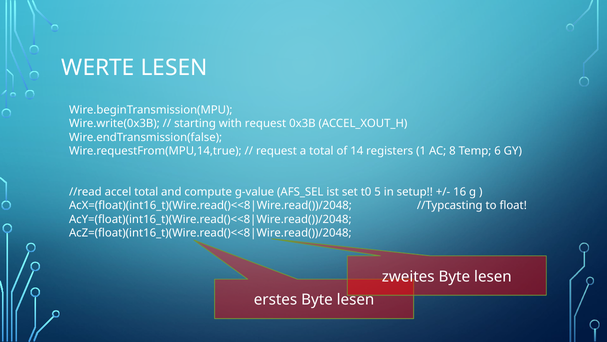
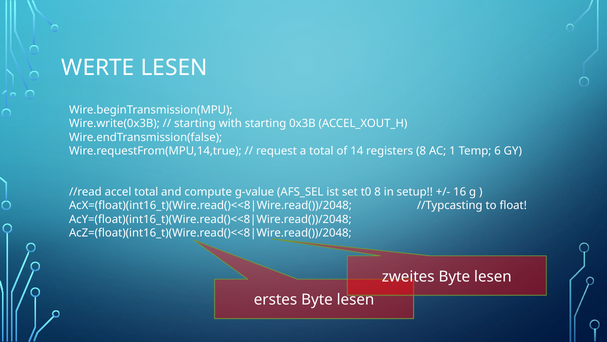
with request: request -> starting
registers 1: 1 -> 8
8: 8 -> 1
t0 5: 5 -> 8
